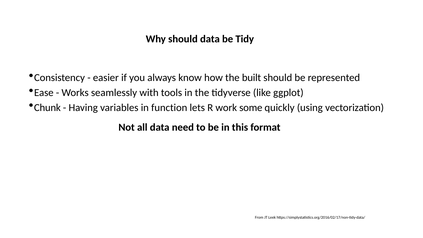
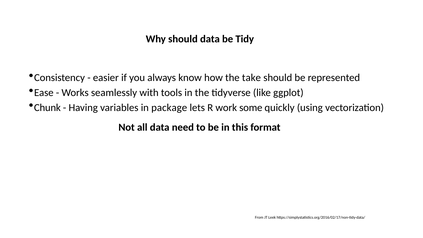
built: built -> take
function: function -> package
